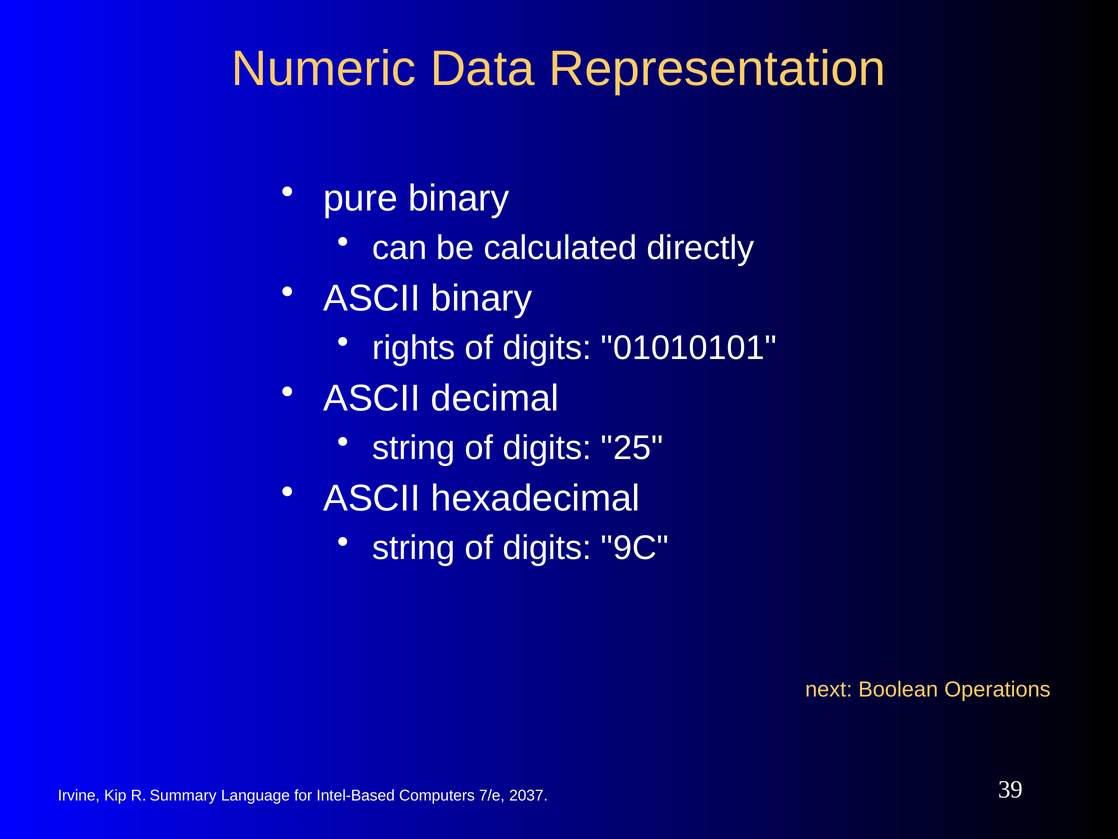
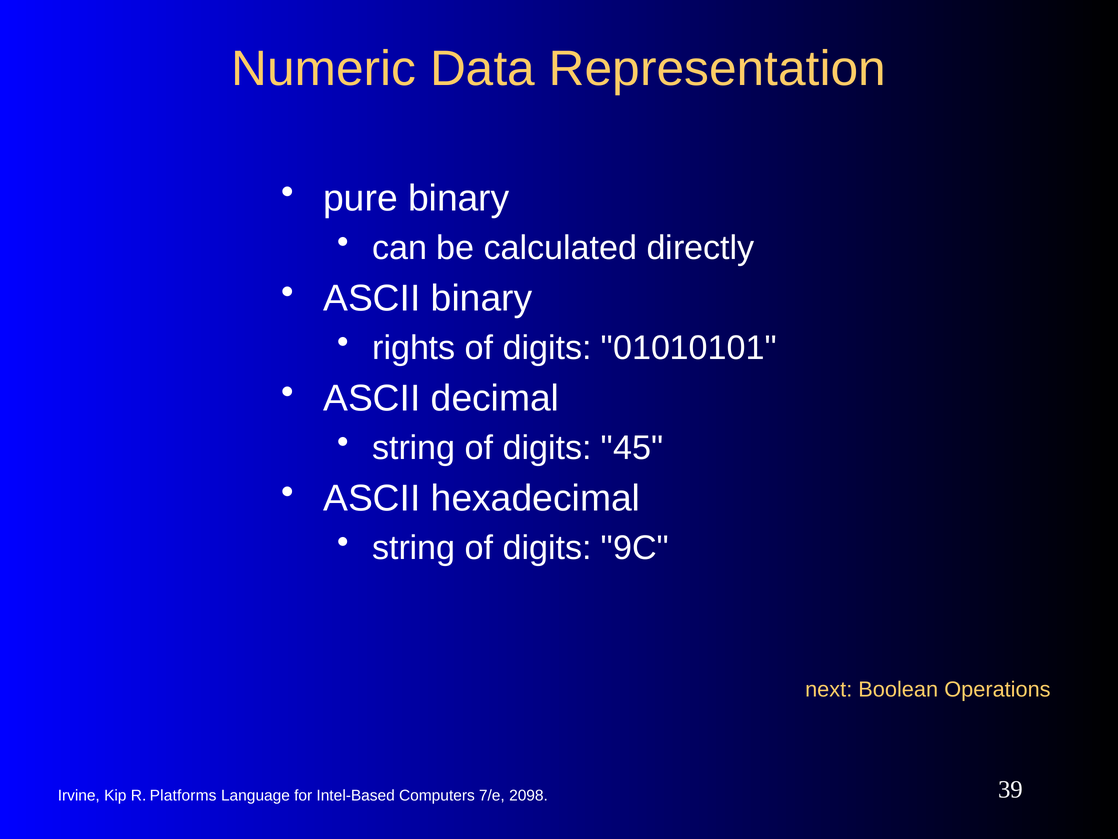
25: 25 -> 45
Summary: Summary -> Platforms
2037: 2037 -> 2098
